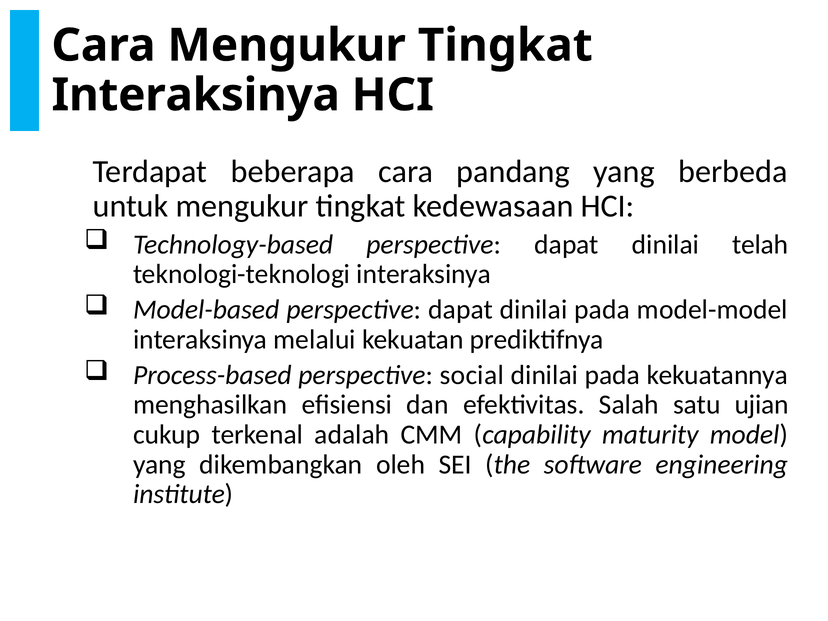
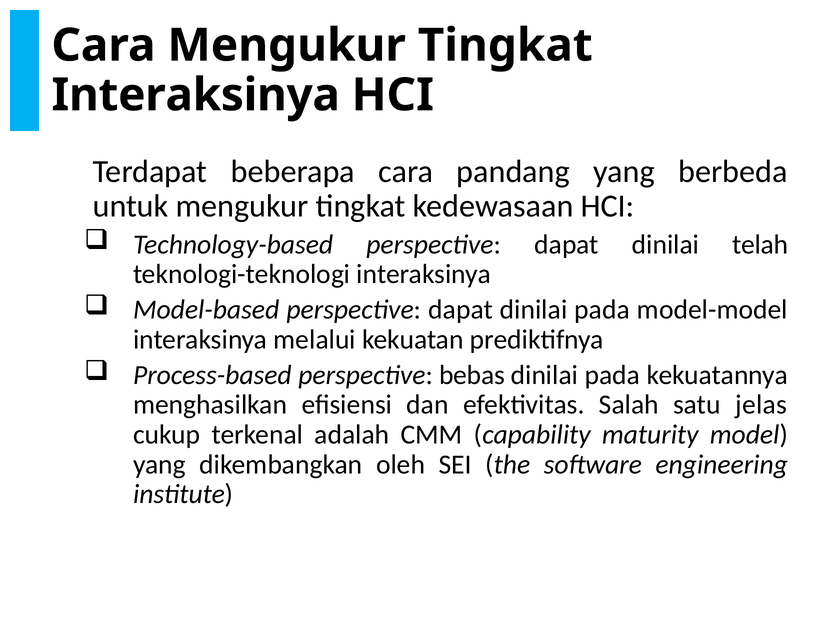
social: social -> bebas
ujian: ujian -> jelas
